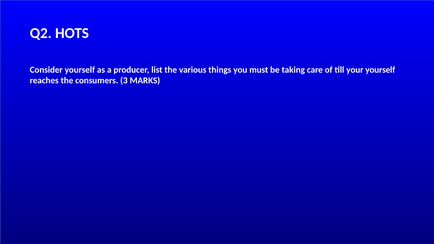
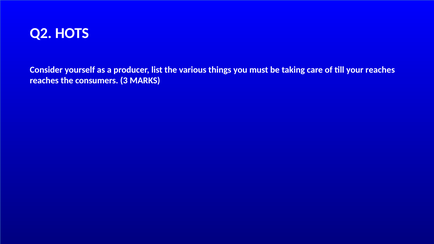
your yourself: yourself -> reaches
